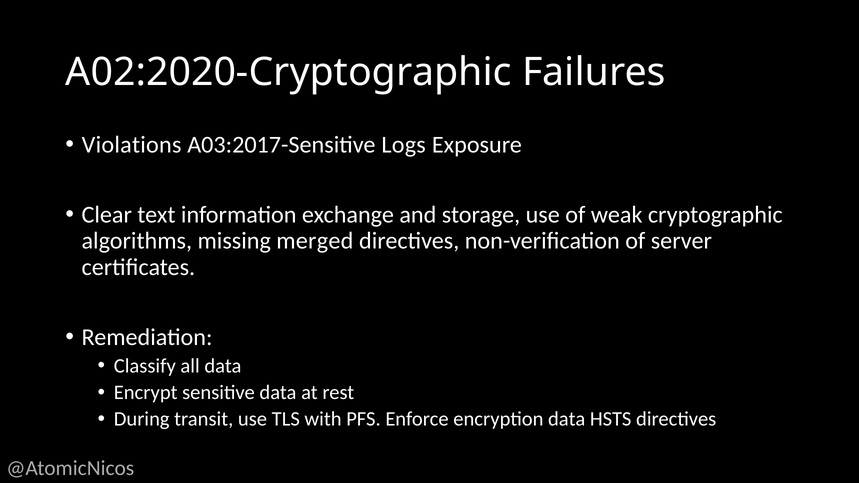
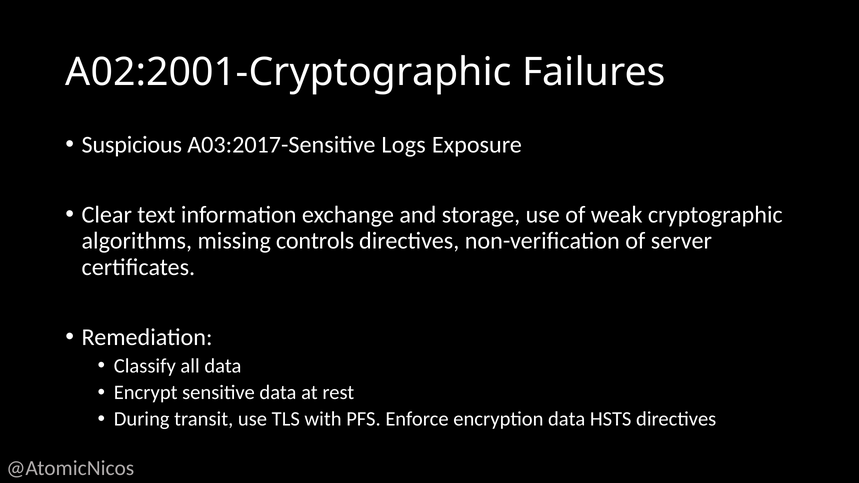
A02:2020-Cryptographic: A02:2020-Cryptographic -> A02:2001-Cryptographic
Violations: Violations -> Suspicious
merged: merged -> controls
